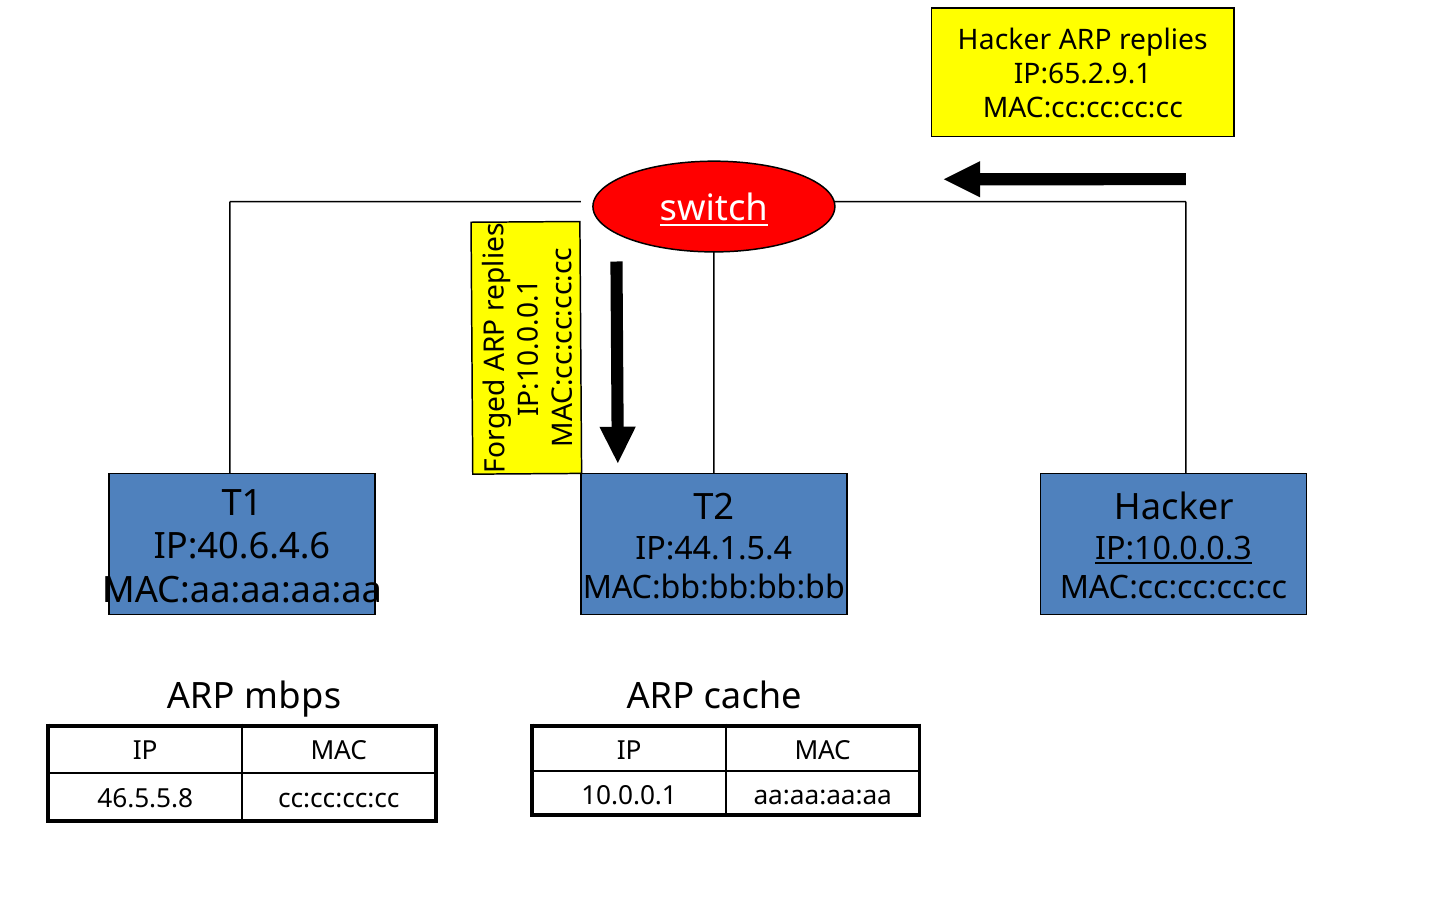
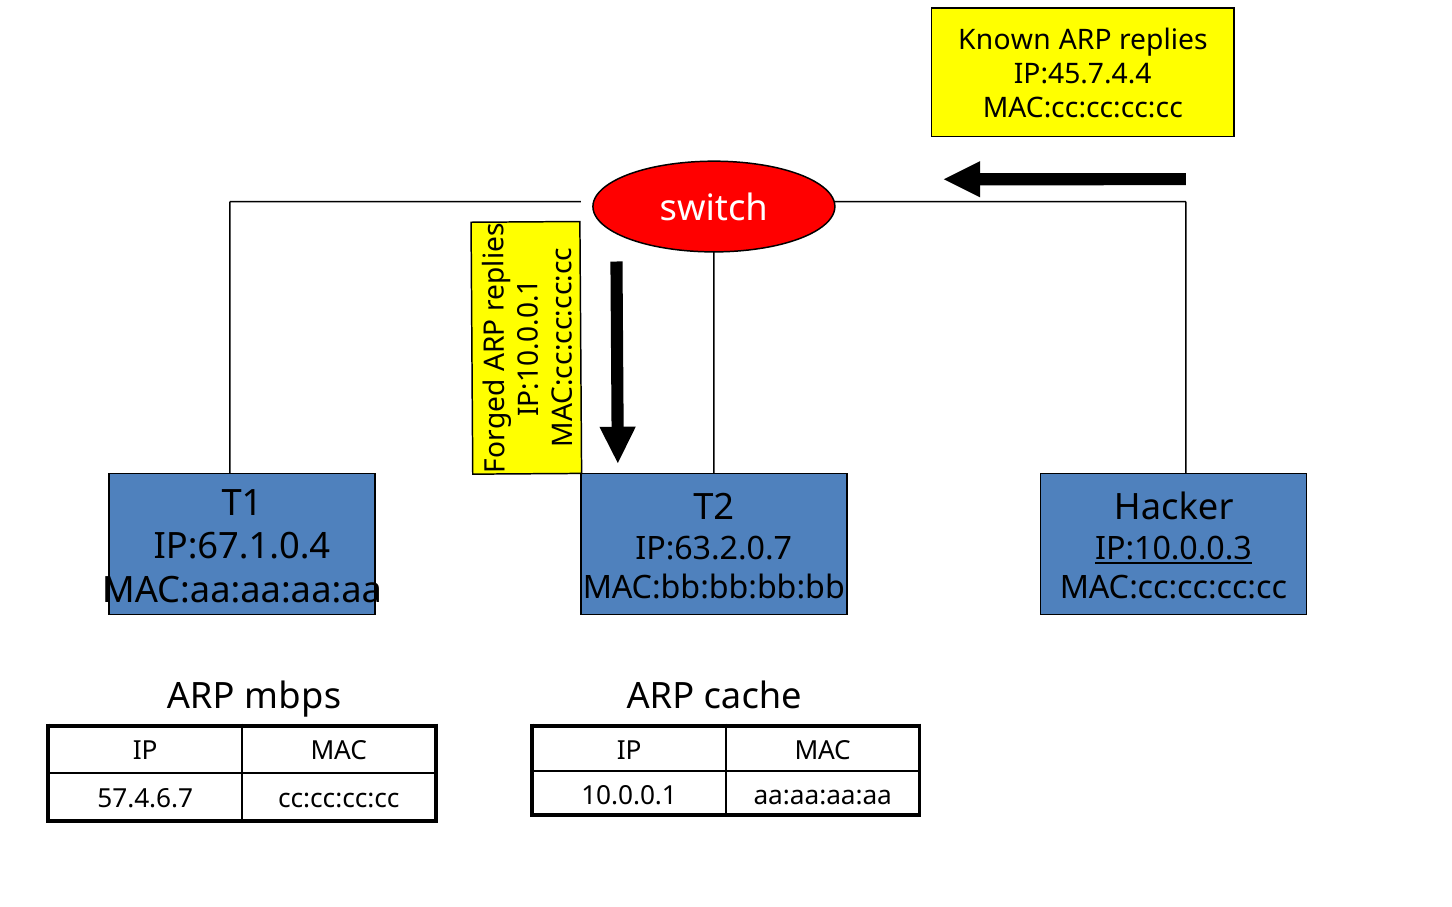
Hacker at (1005, 40): Hacker -> Known
IP:65.2.9.1: IP:65.2.9.1 -> IP:45.7.4.4
switch underline: present -> none
IP:40.6.4.6: IP:40.6.4.6 -> IP:67.1.0.4
IP:44.1.5.4: IP:44.1.5.4 -> IP:63.2.0.7
46.5.5.8: 46.5.5.8 -> 57.4.6.7
